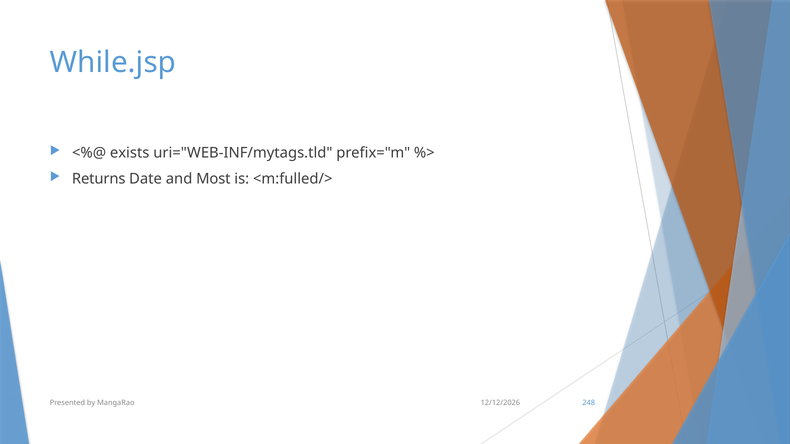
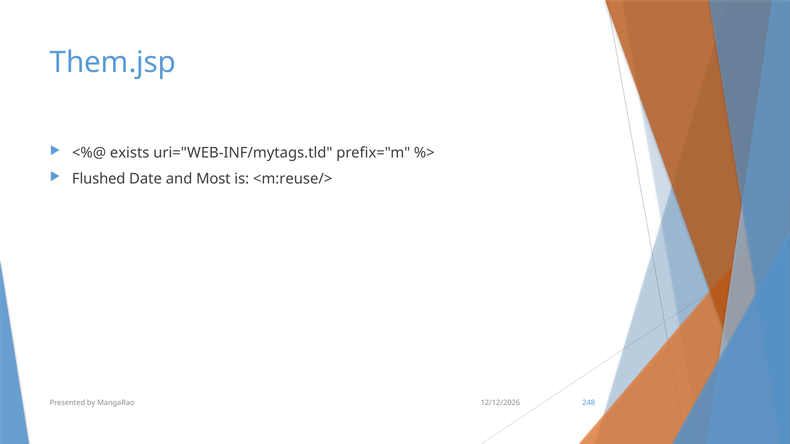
While.jsp: While.jsp -> Them.jsp
Returns: Returns -> Flushed
<m:fulled/>: <m:fulled/> -> <m:reuse/>
